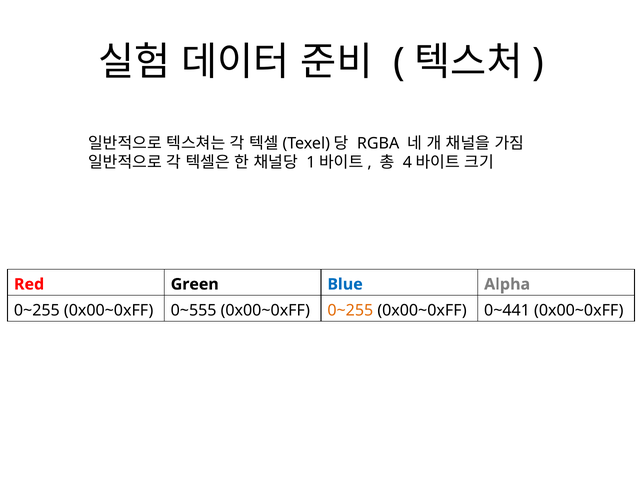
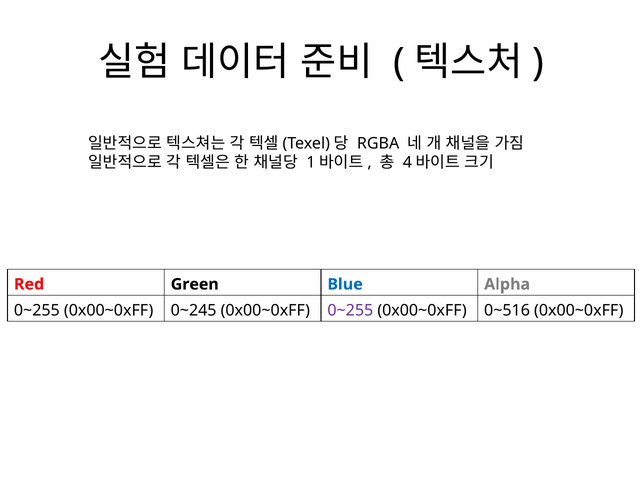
0~555: 0~555 -> 0~245
0~255 at (350, 311) colour: orange -> purple
0~441: 0~441 -> 0~516
